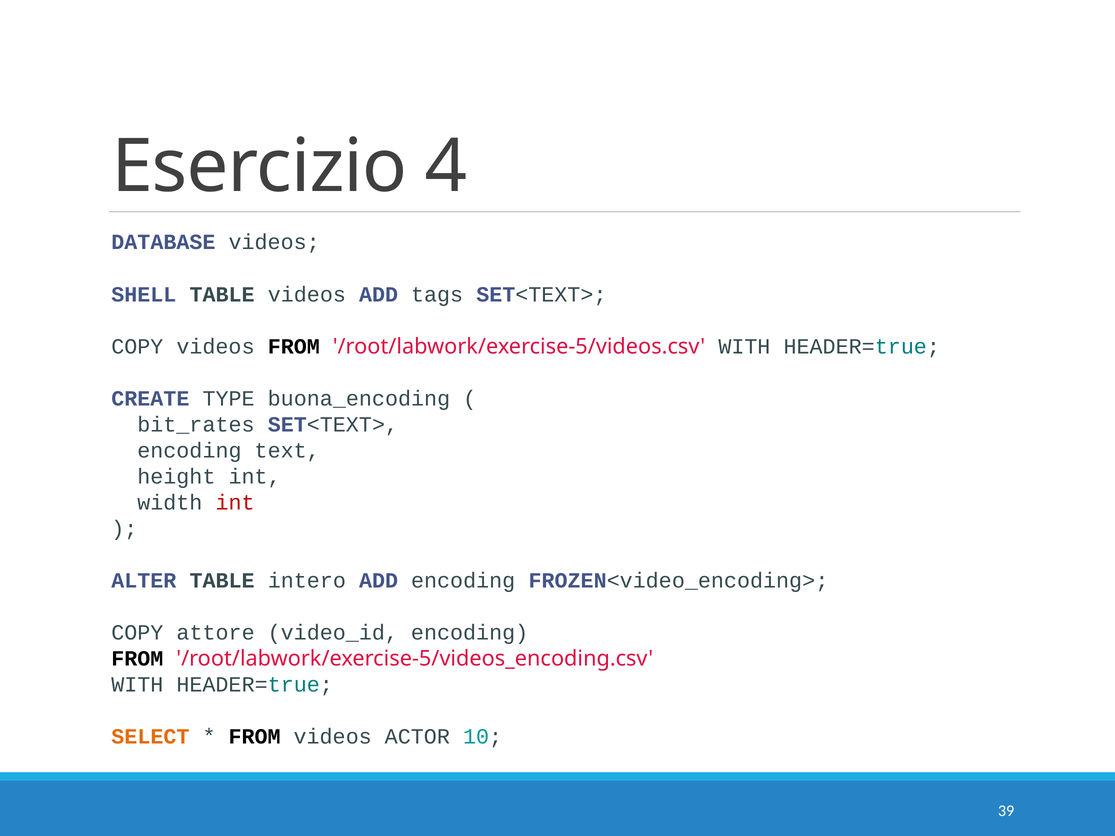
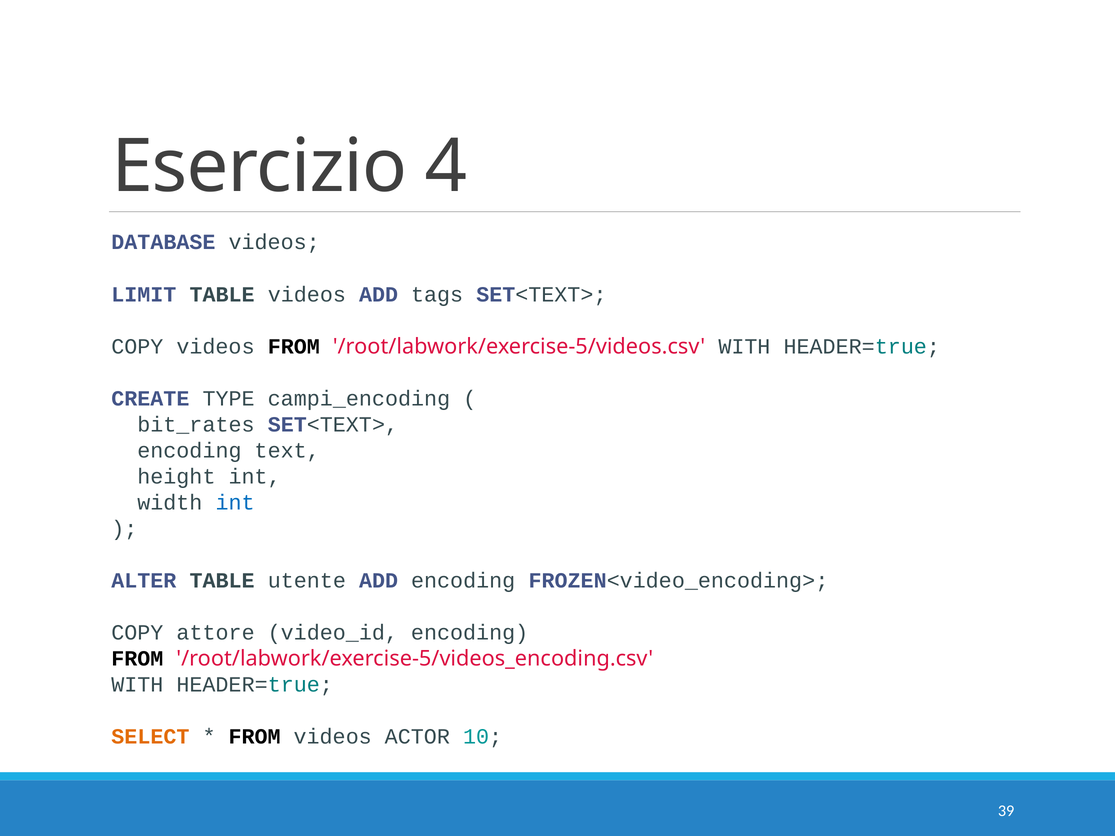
SHELL: SHELL -> LIMIT
buona_encoding: buona_encoding -> campi_encoding
int at (235, 503) colour: red -> blue
intero: intero -> utente
